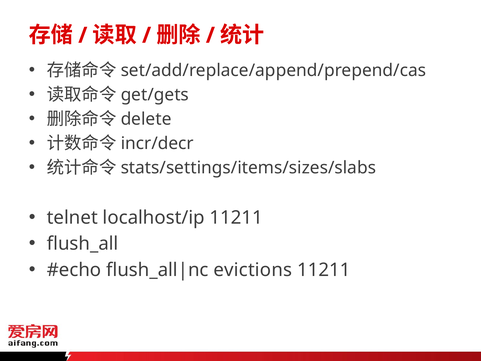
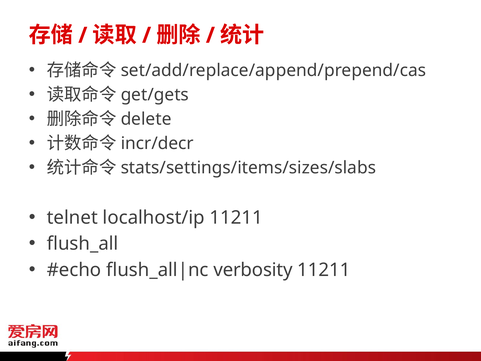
evictions: evictions -> verbosity
